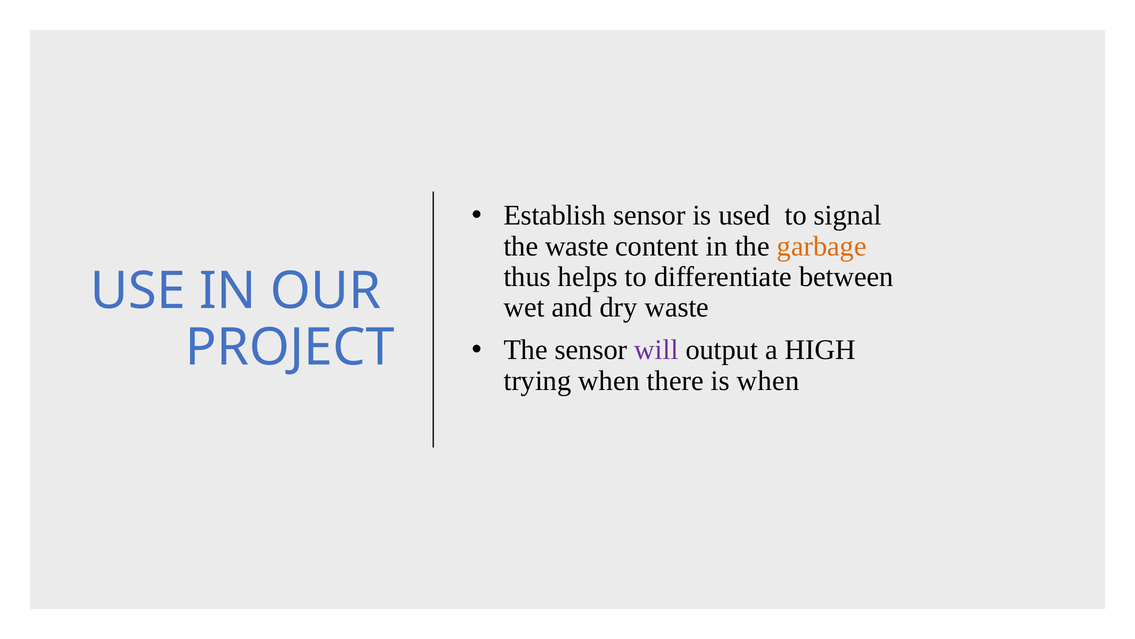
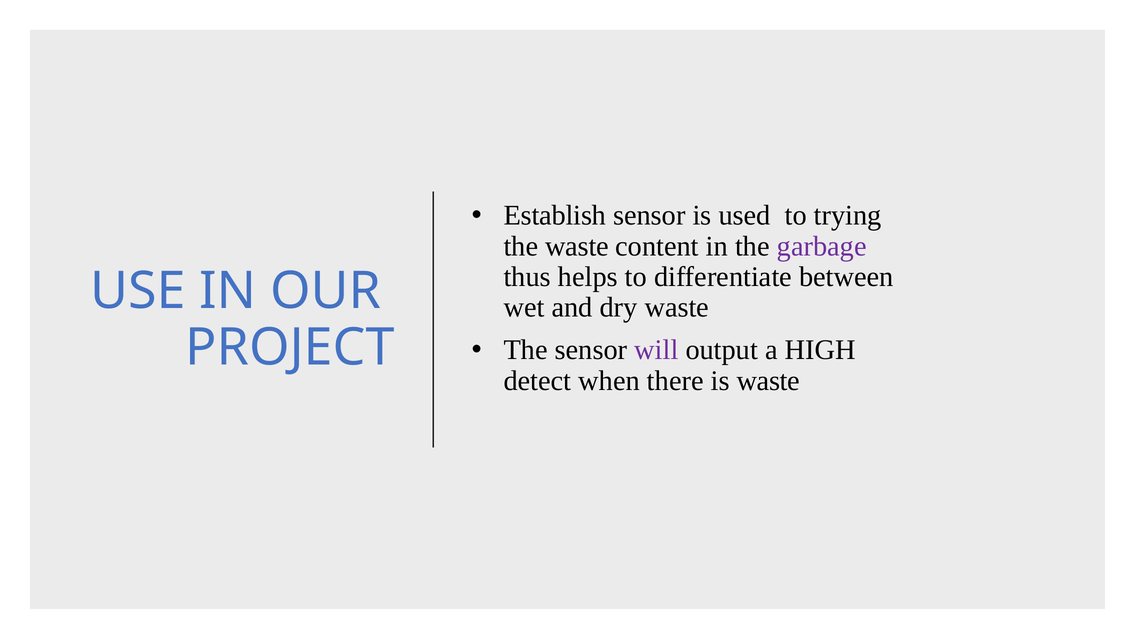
signal: signal -> trying
garbage colour: orange -> purple
trying: trying -> detect
is when: when -> waste
